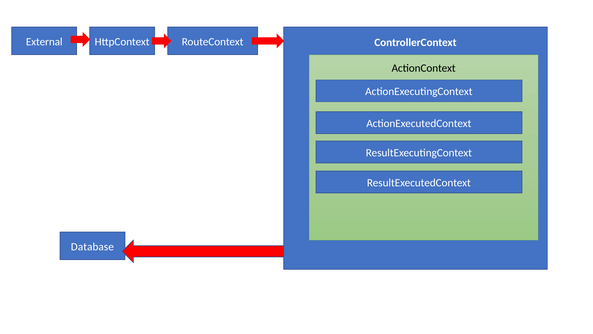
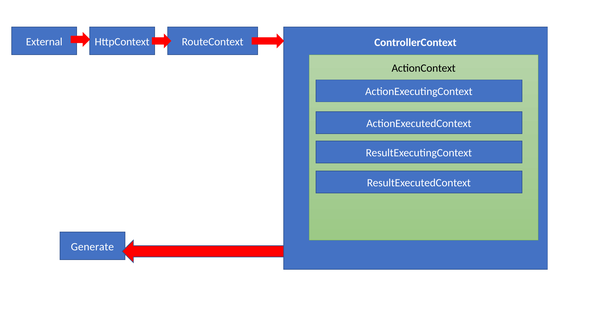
Database: Database -> Generate
